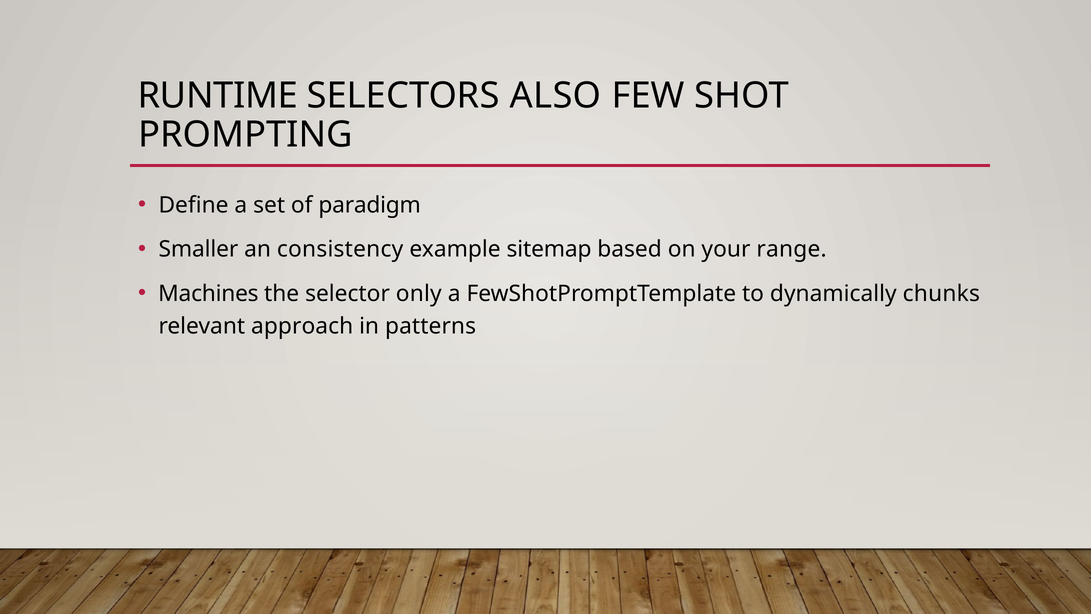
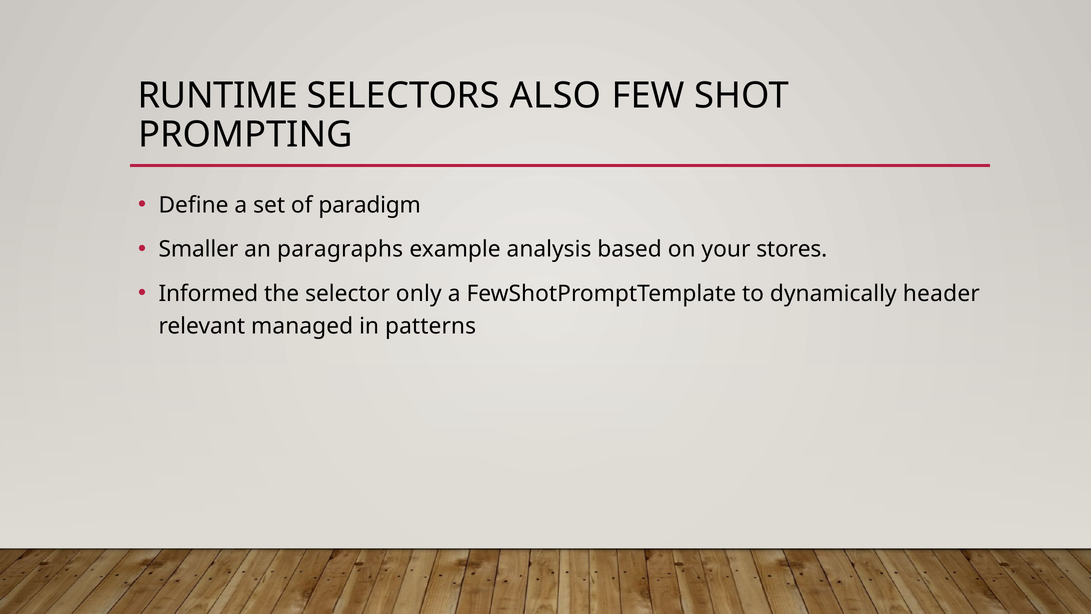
consistency: consistency -> paragraphs
sitemap: sitemap -> analysis
range: range -> stores
Machines: Machines -> Informed
chunks: chunks -> header
approach: approach -> managed
